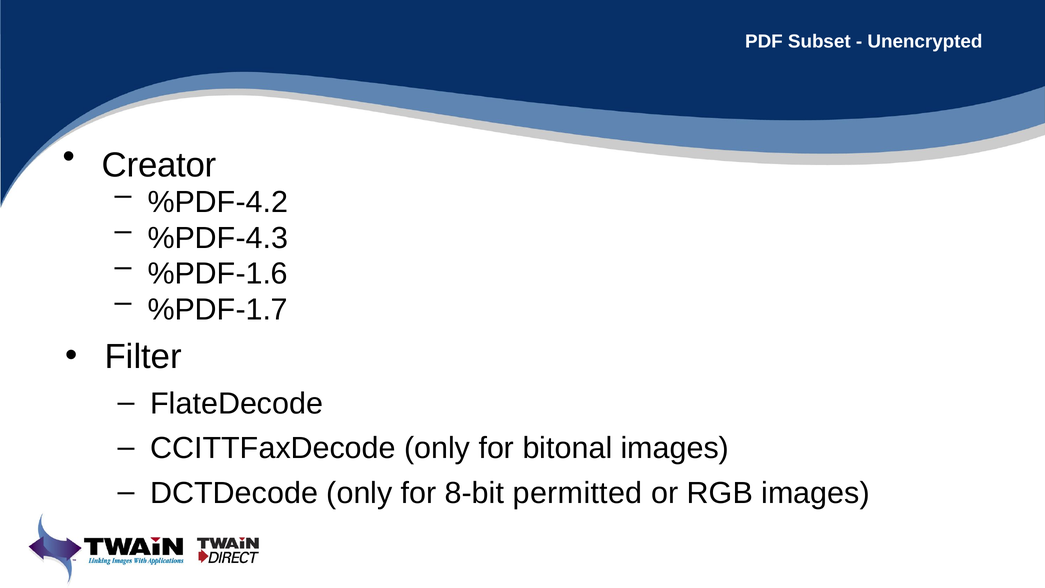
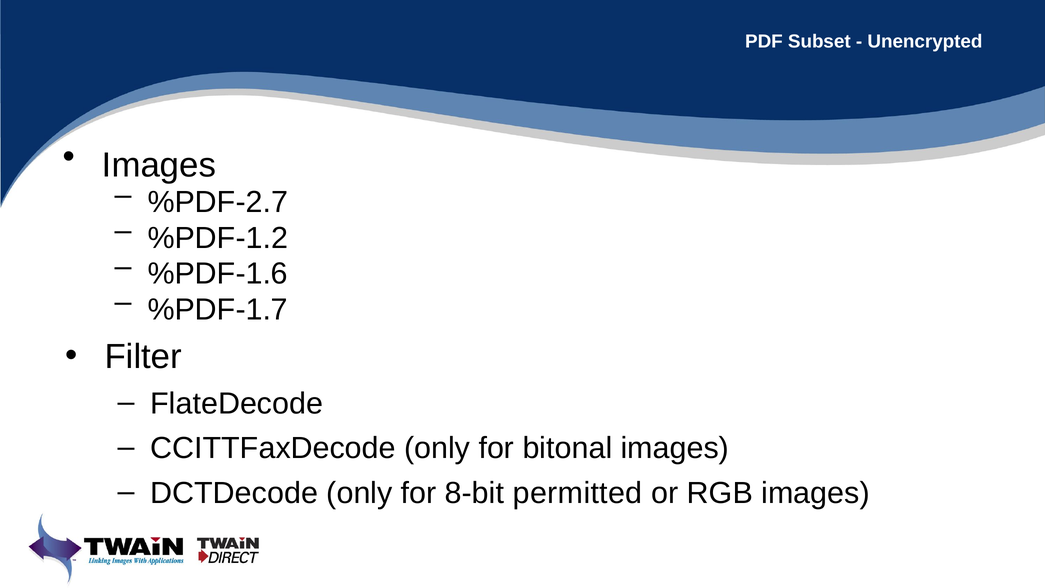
Creator at (159, 165): Creator -> Images
%PDF-4.2: %PDF-4.2 -> %PDF-2.7
%PDF-4.3: %PDF-4.3 -> %PDF-1.2
